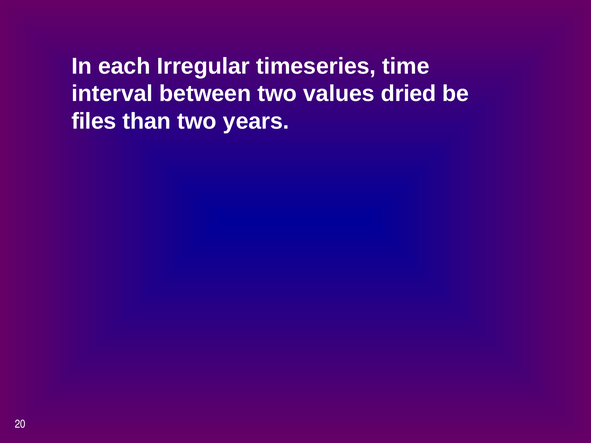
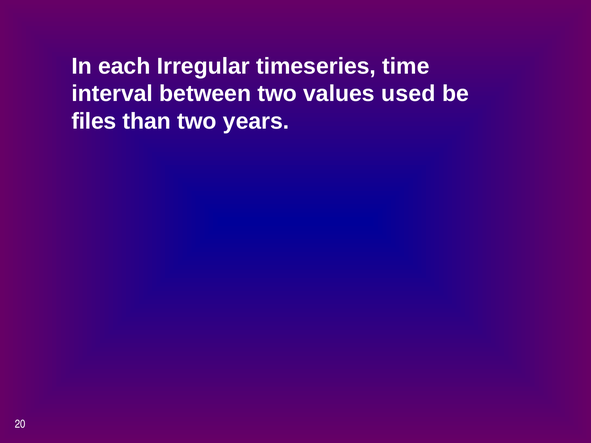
dried: dried -> used
